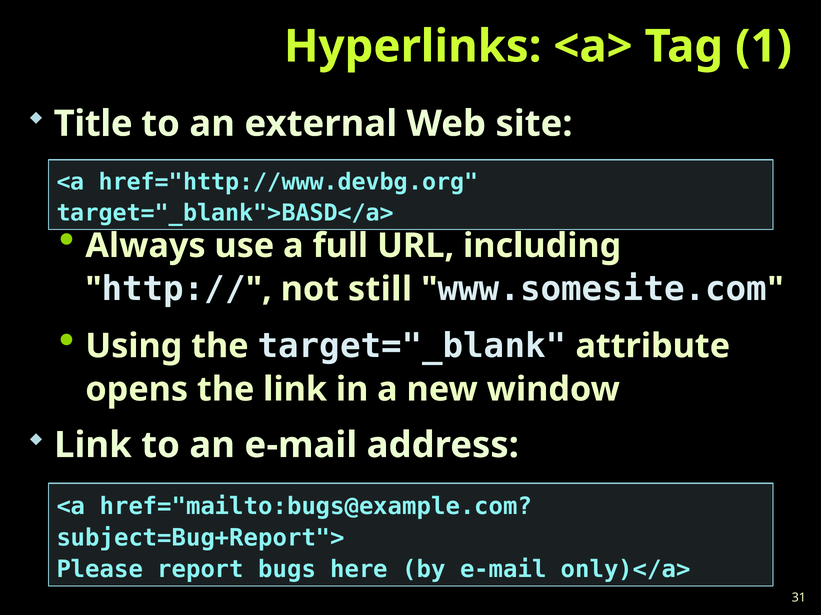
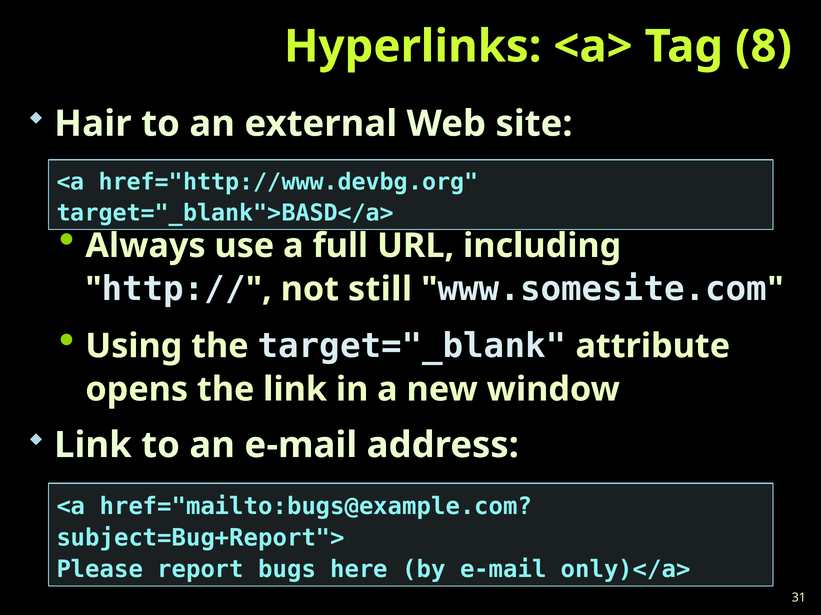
1: 1 -> 8
Title: Title -> Hair
